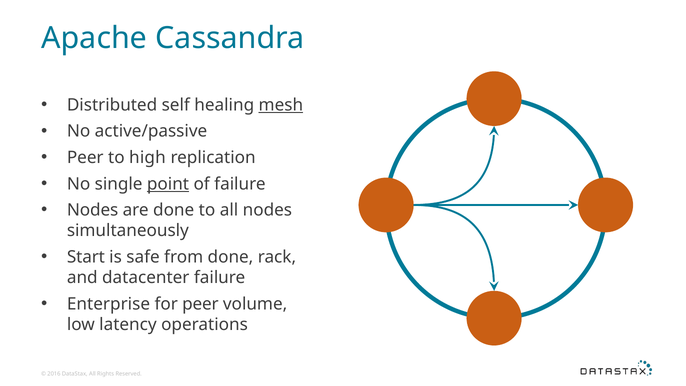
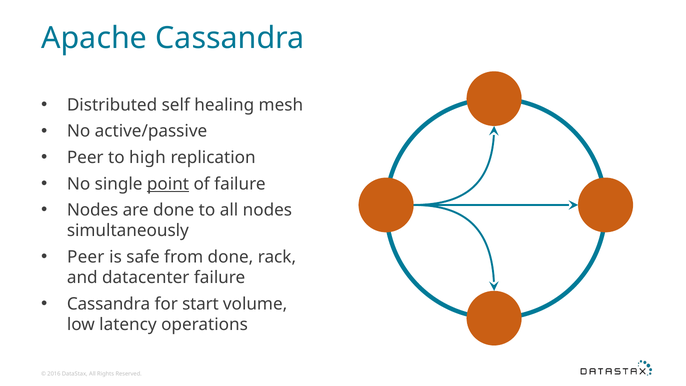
mesh underline: present -> none
Start at (86, 257): Start -> Peer
Enterprise at (108, 304): Enterprise -> Cassandra
for peer: peer -> start
